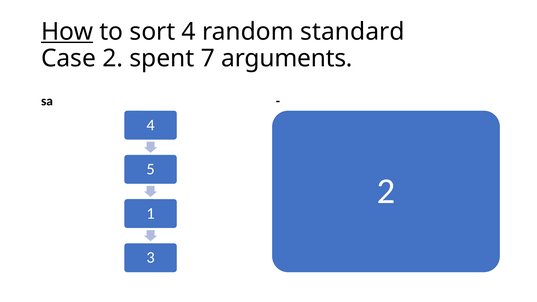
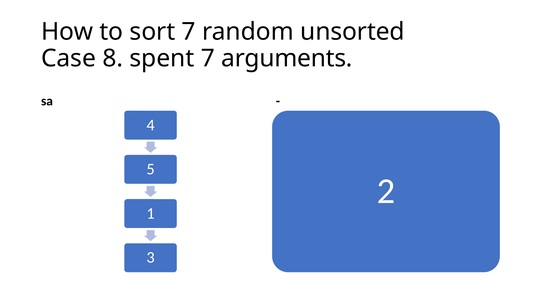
How underline: present -> none
sort 4: 4 -> 7
standard: standard -> unsorted
Case 2: 2 -> 8
